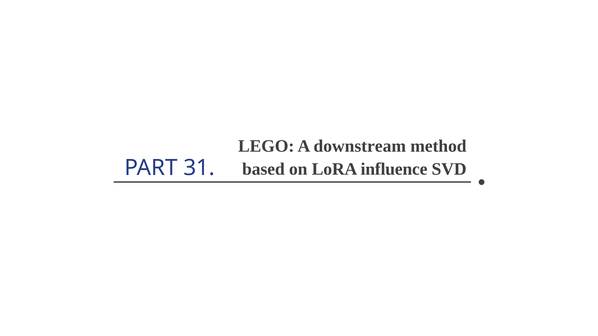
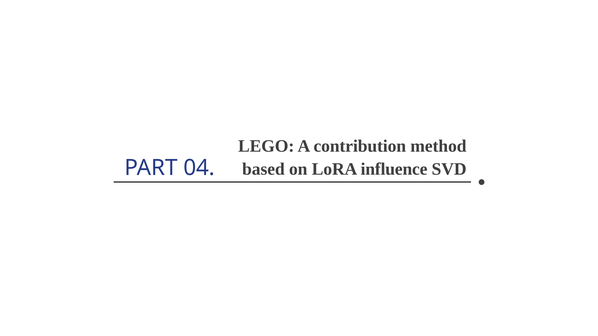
downstream: downstream -> contribution
31: 31 -> 04
